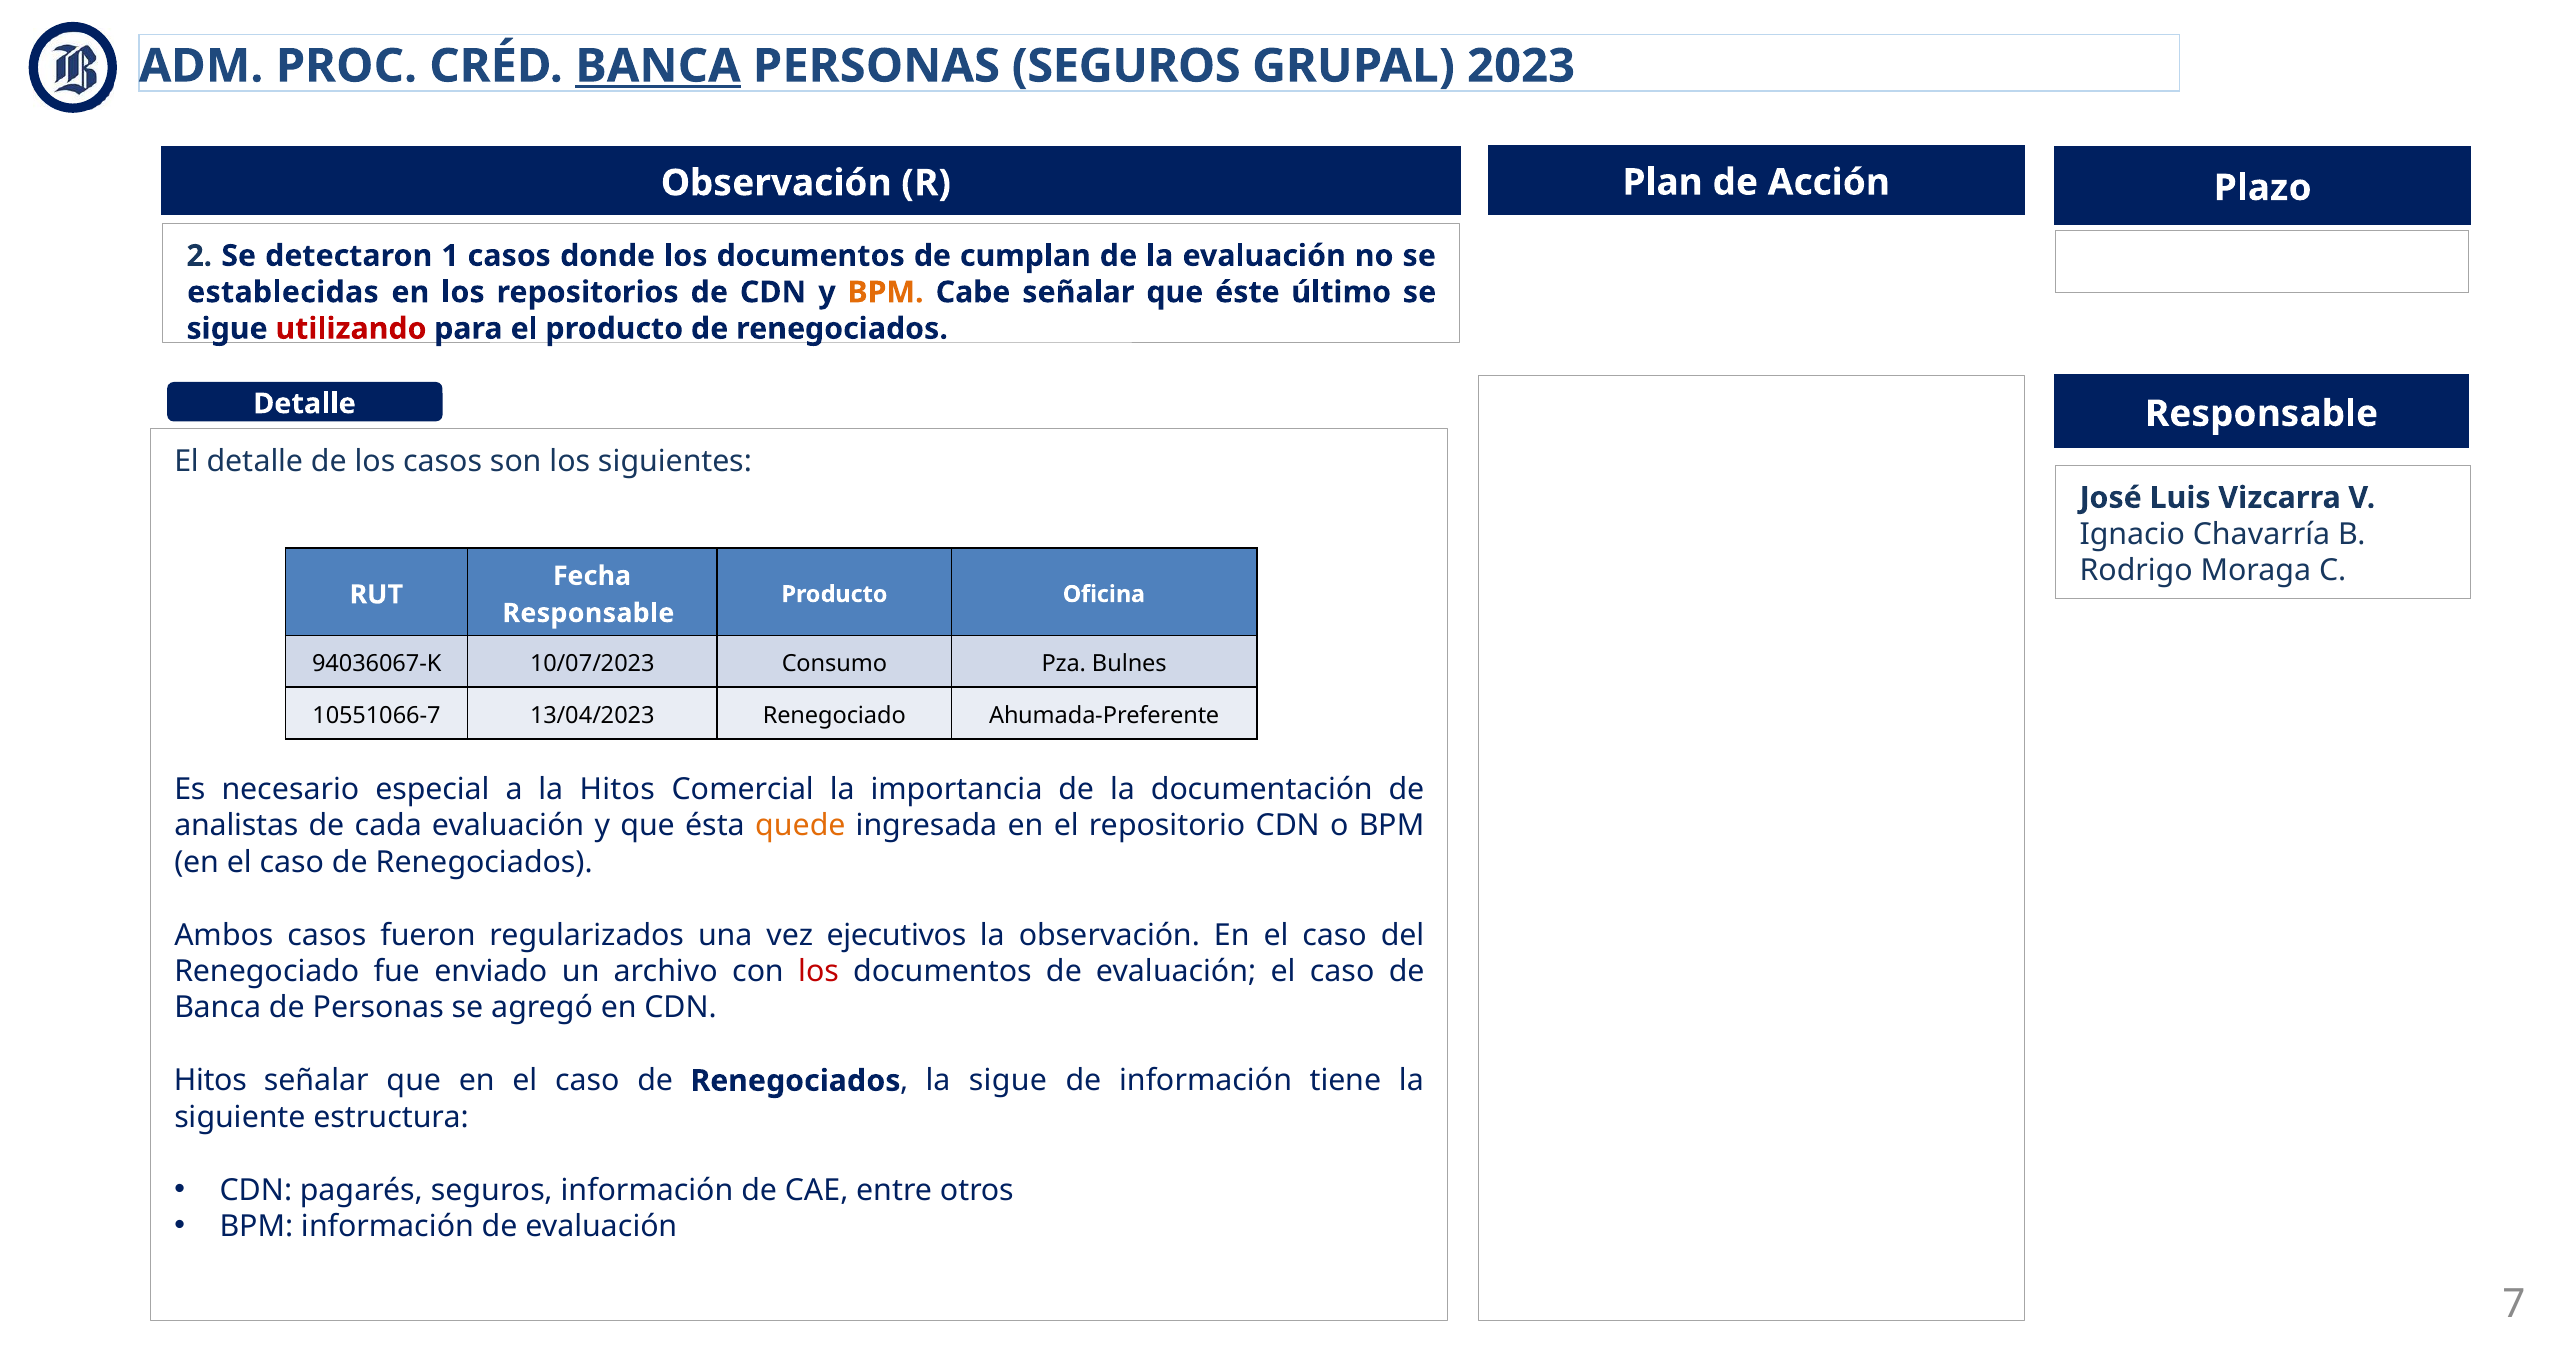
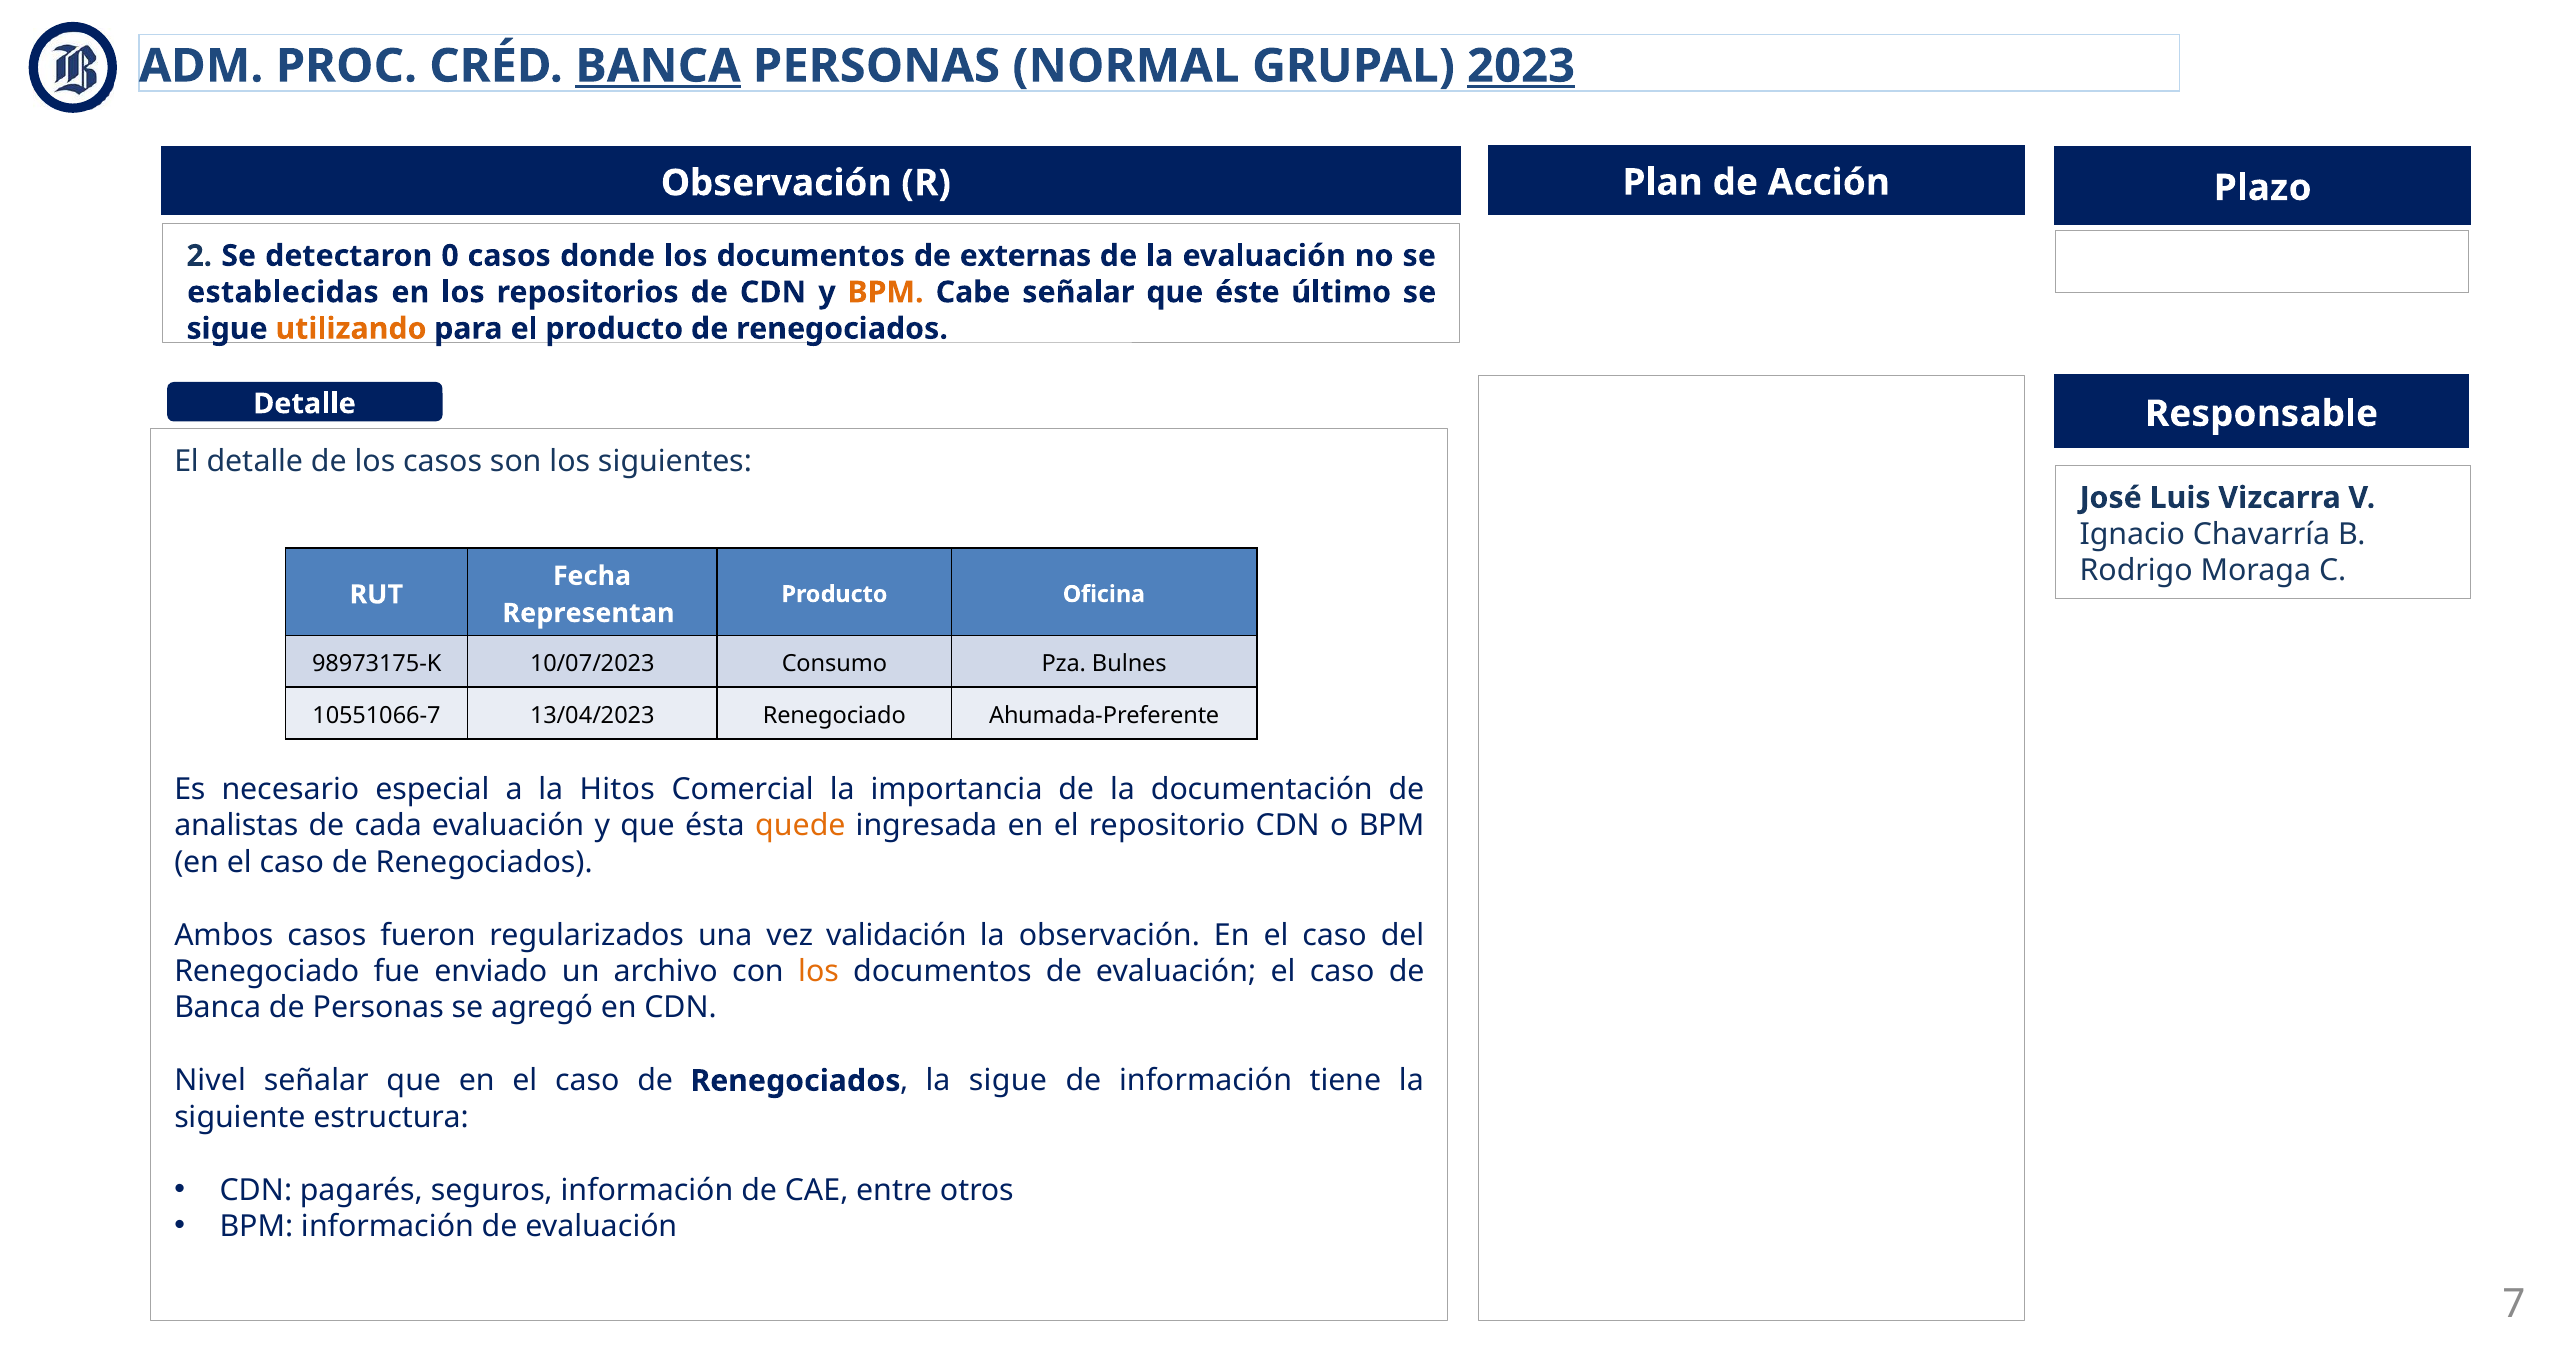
PERSONAS SEGUROS: SEGUROS -> NORMAL
2023 underline: none -> present
1: 1 -> 0
cumplan: cumplan -> externas
utilizando colour: red -> orange
Responsable at (588, 613): Responsable -> Representan
94036067-K: 94036067-K -> 98973175-K
ejecutivos: ejecutivos -> validación
los at (819, 972) colour: red -> orange
Hitos at (210, 1081): Hitos -> Nivel
